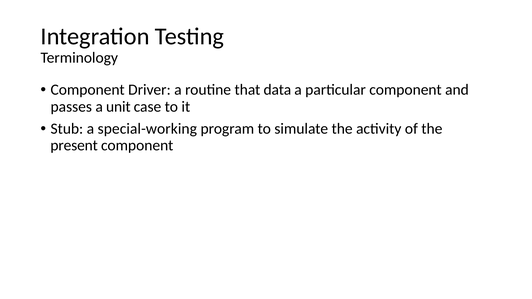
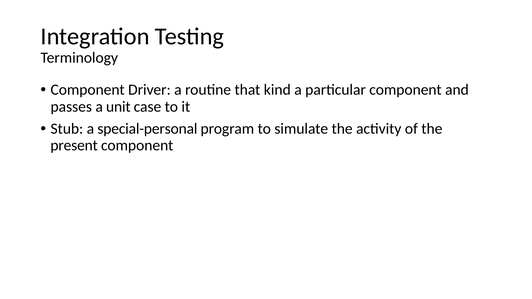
data: data -> kind
special-working: special-working -> special-personal
